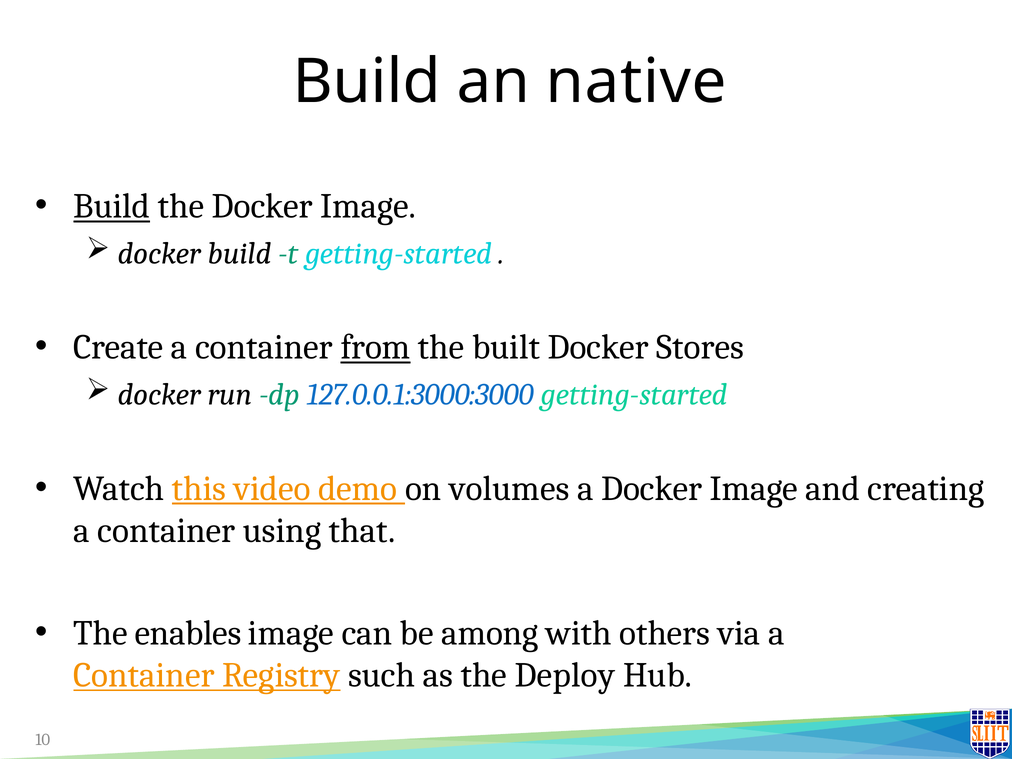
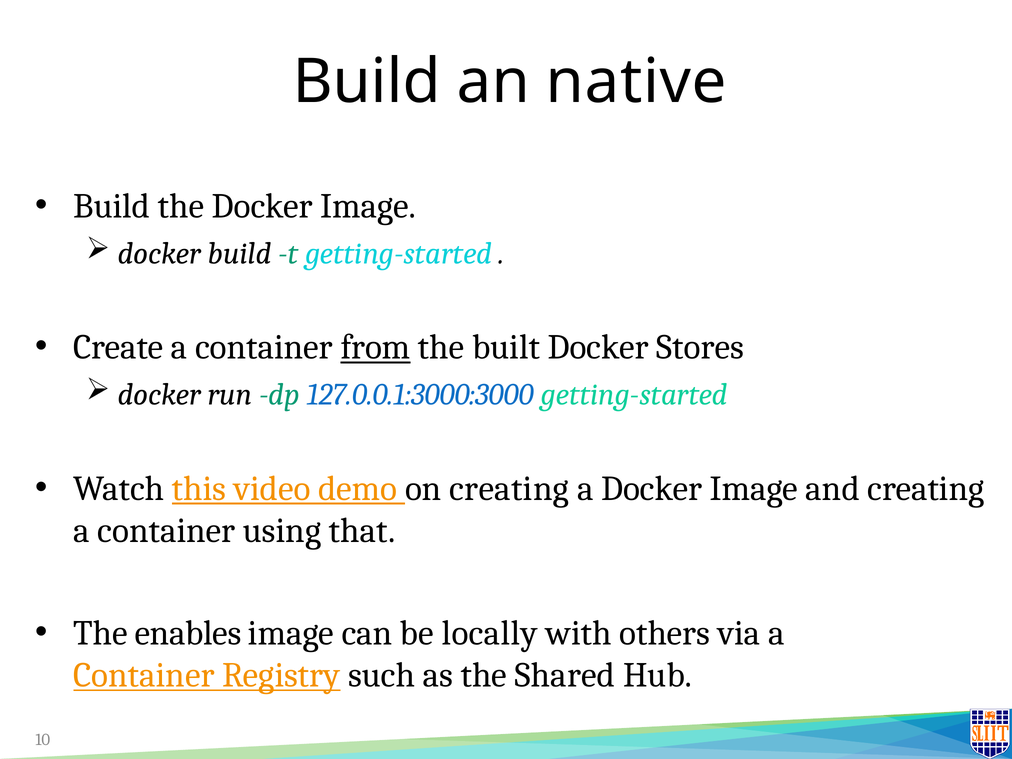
Build at (112, 206) underline: present -> none
on volumes: volumes -> creating
among: among -> locally
Deploy: Deploy -> Shared
